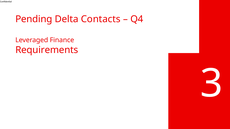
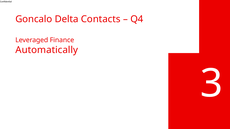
Pending: Pending -> Goncalo
Requirements: Requirements -> Automatically
